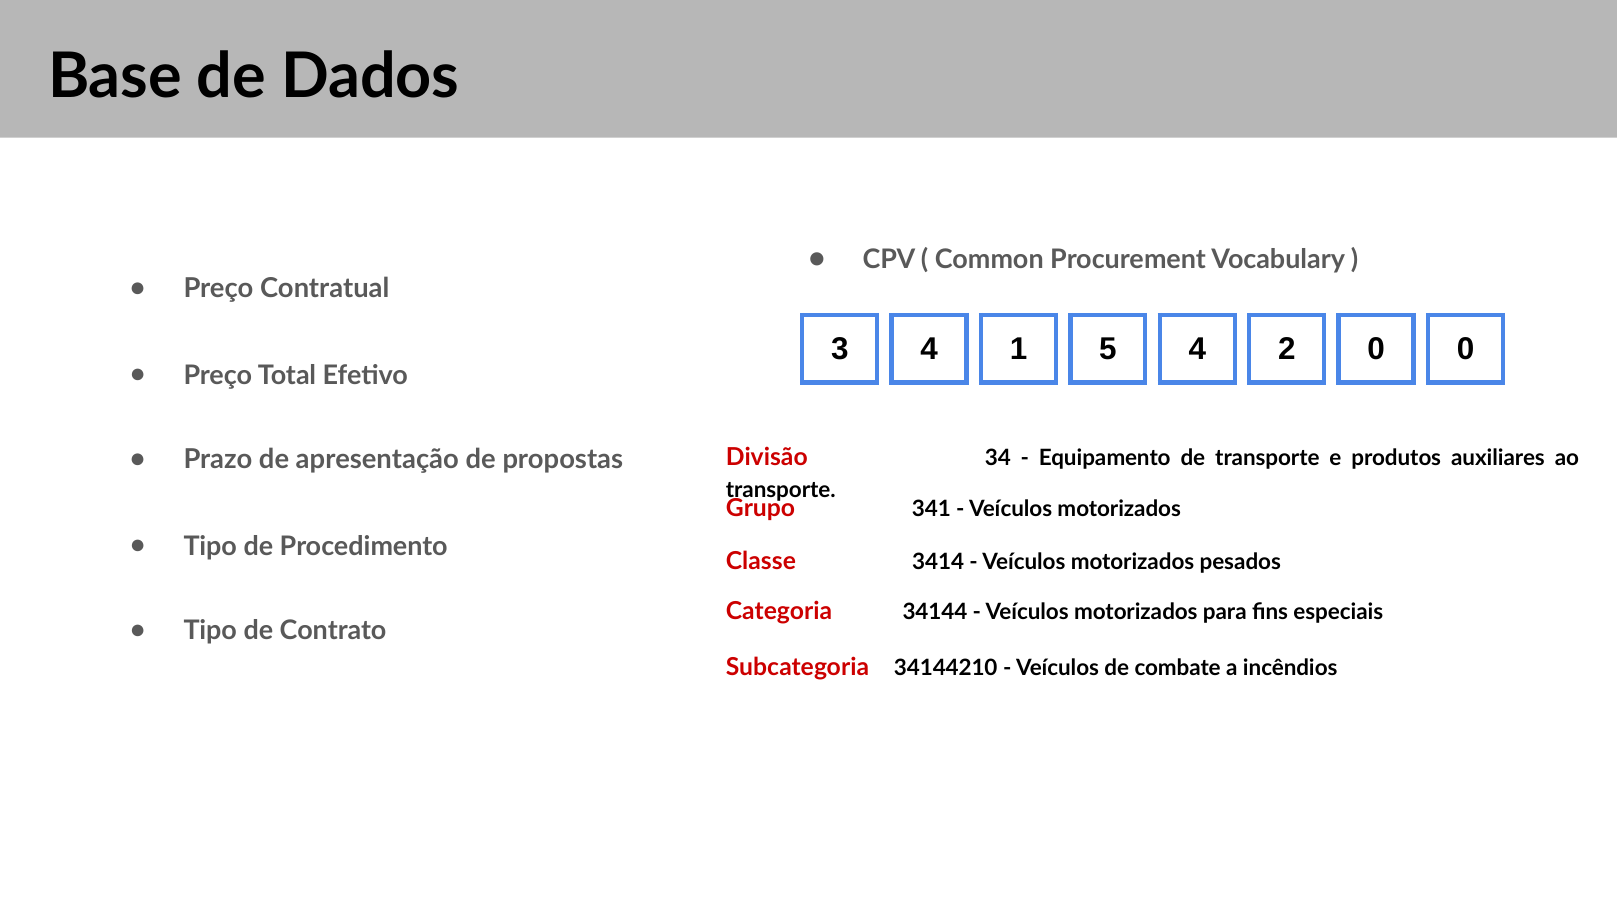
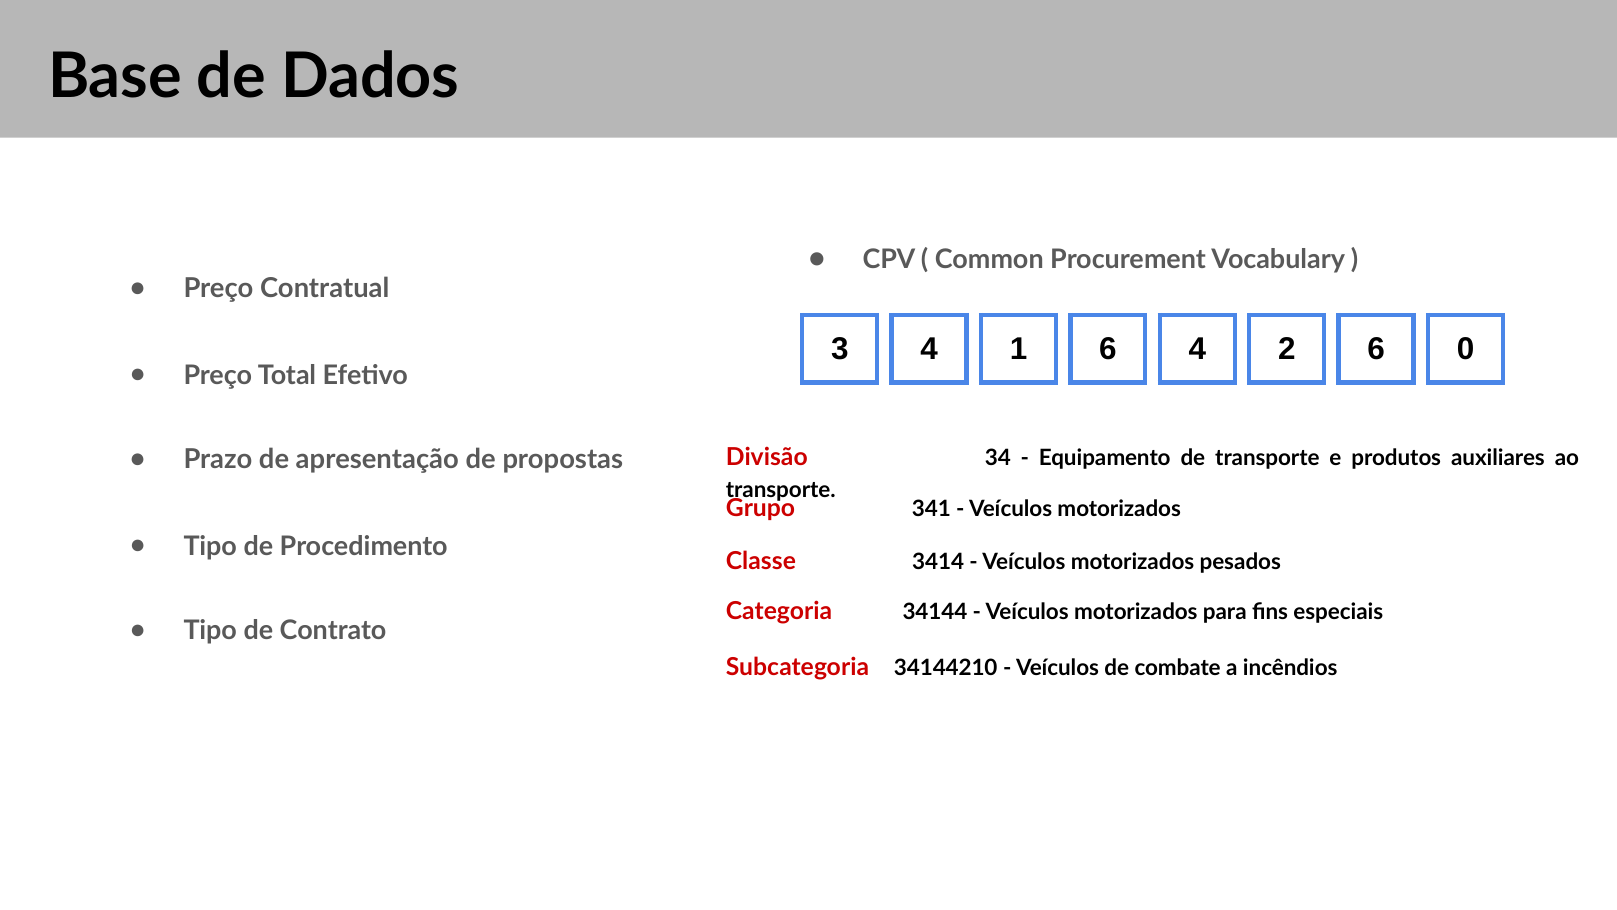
1 5: 5 -> 6
4 0: 0 -> 6
